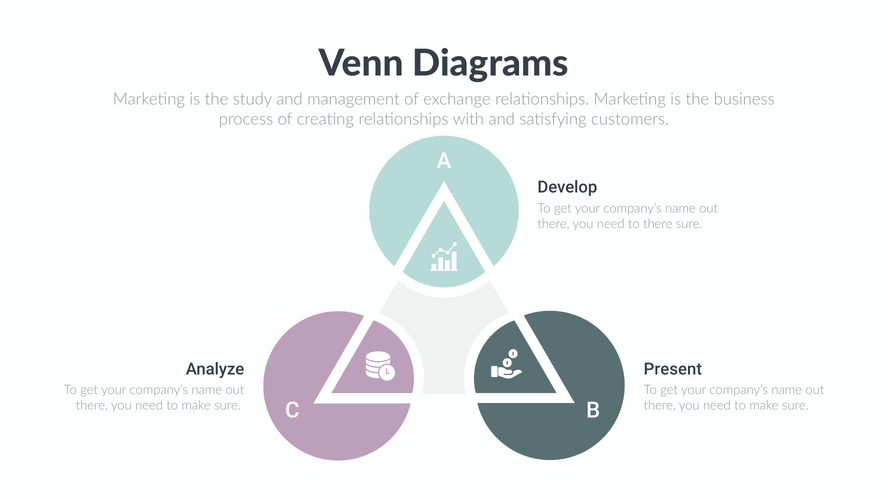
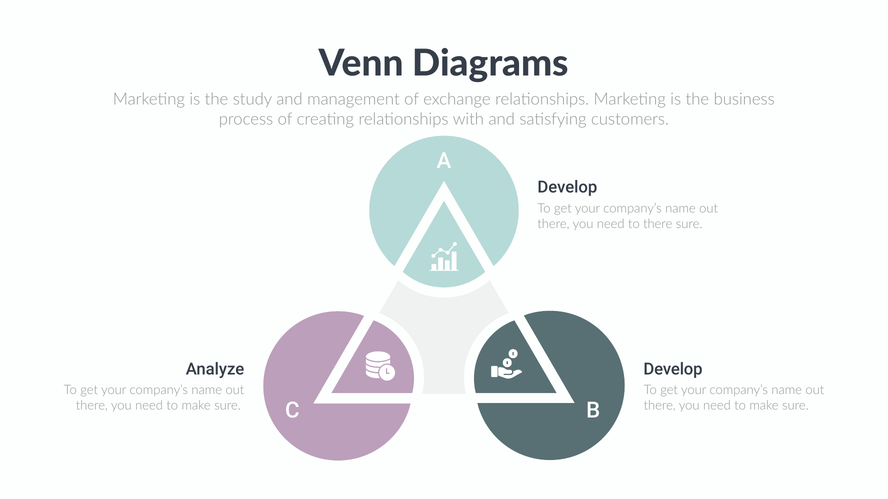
Present at (673, 370): Present -> Develop
